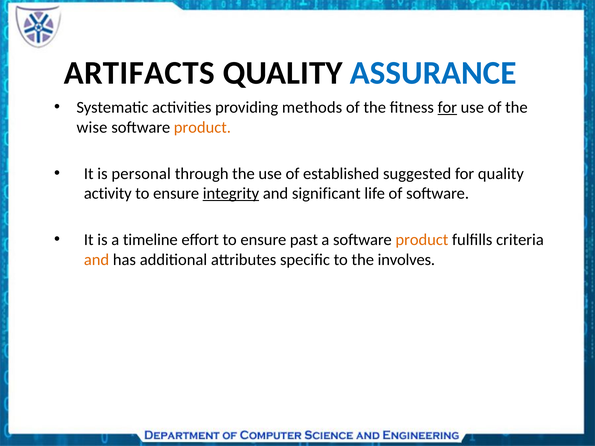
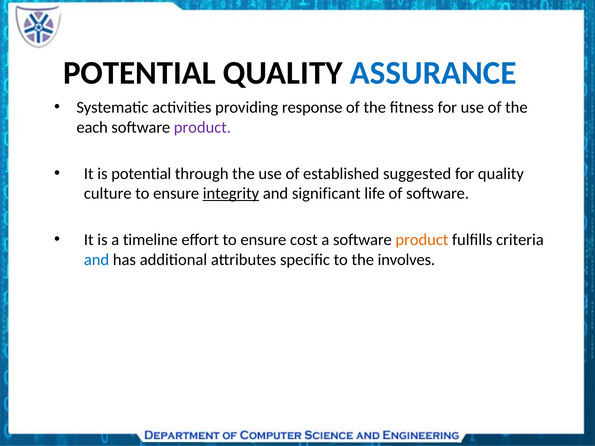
ARTIFACTS at (139, 73): ARTIFACTS -> POTENTIAL
methods: methods -> response
for at (447, 107) underline: present -> none
wise: wise -> each
product at (202, 127) colour: orange -> purple
is personal: personal -> potential
activity: activity -> culture
past: past -> cost
and at (97, 260) colour: orange -> blue
